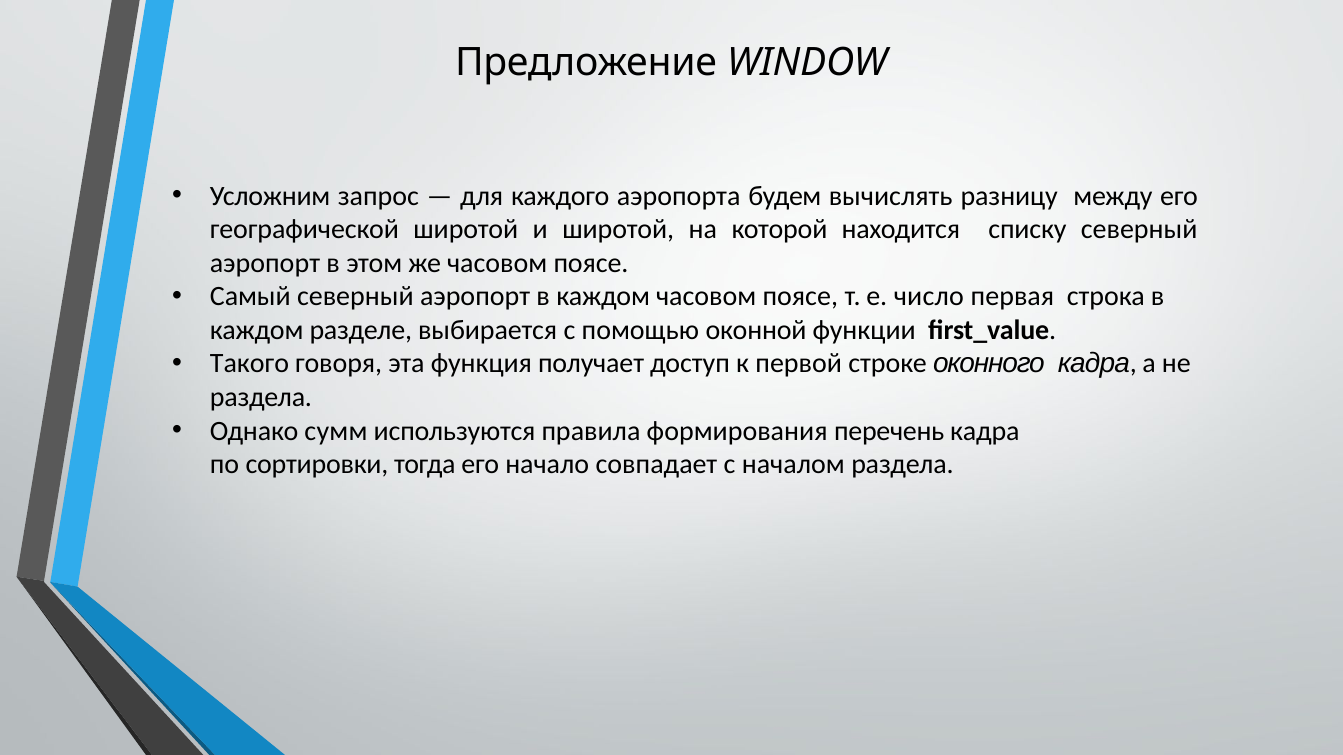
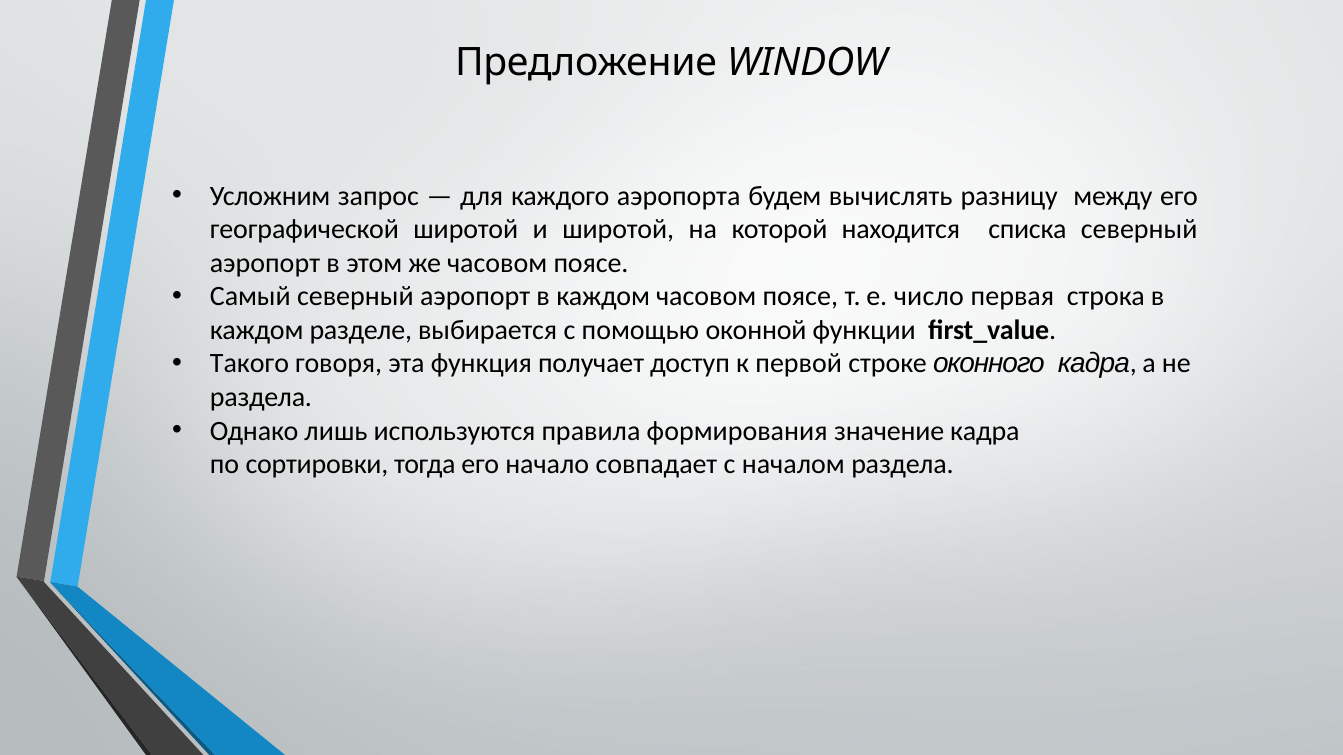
списку: списку -> списка
сумм: сумм -> лишь
перечень: перечень -> значение
